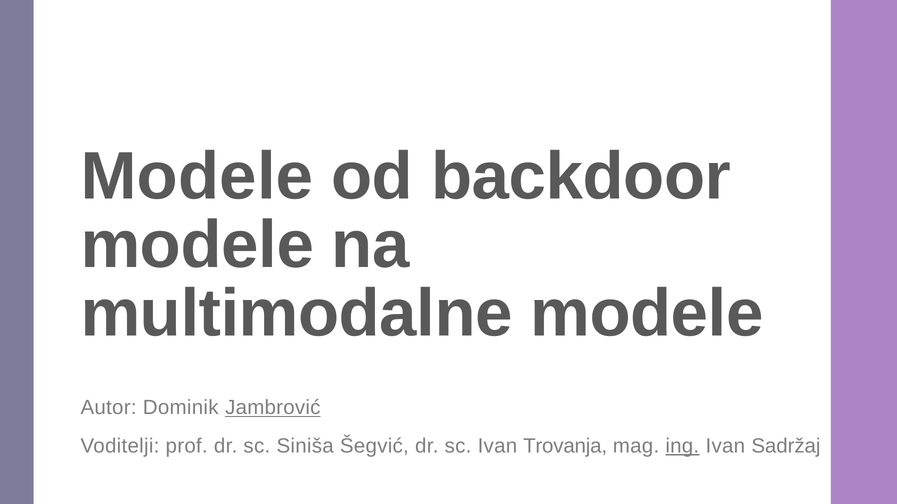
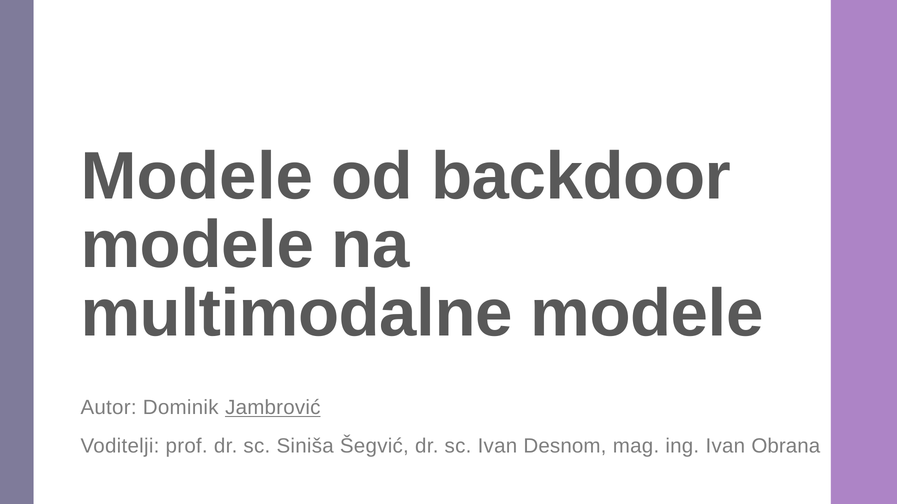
Trovanja: Trovanja -> Desnom
ing underline: present -> none
Sadržaj: Sadržaj -> Obrana
